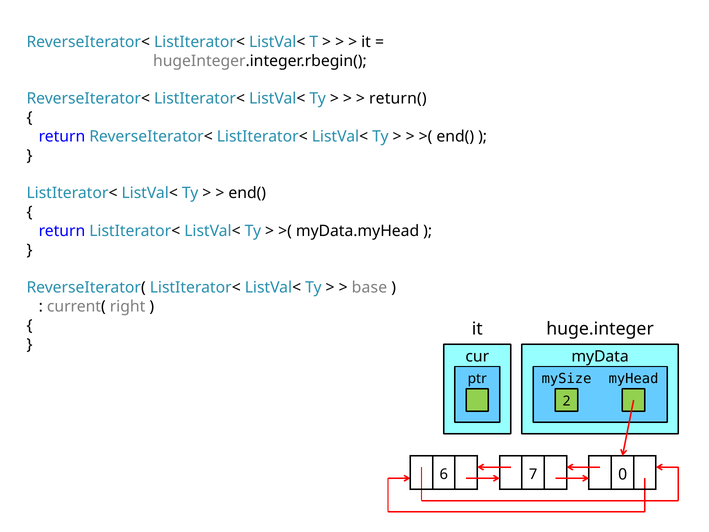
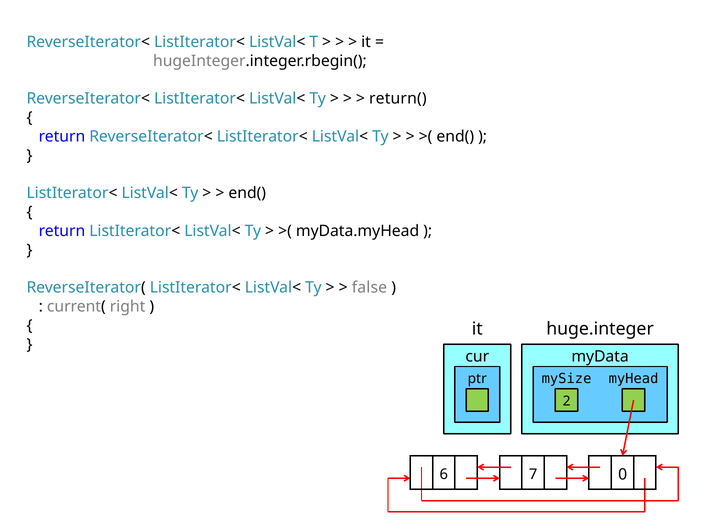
base: base -> false
